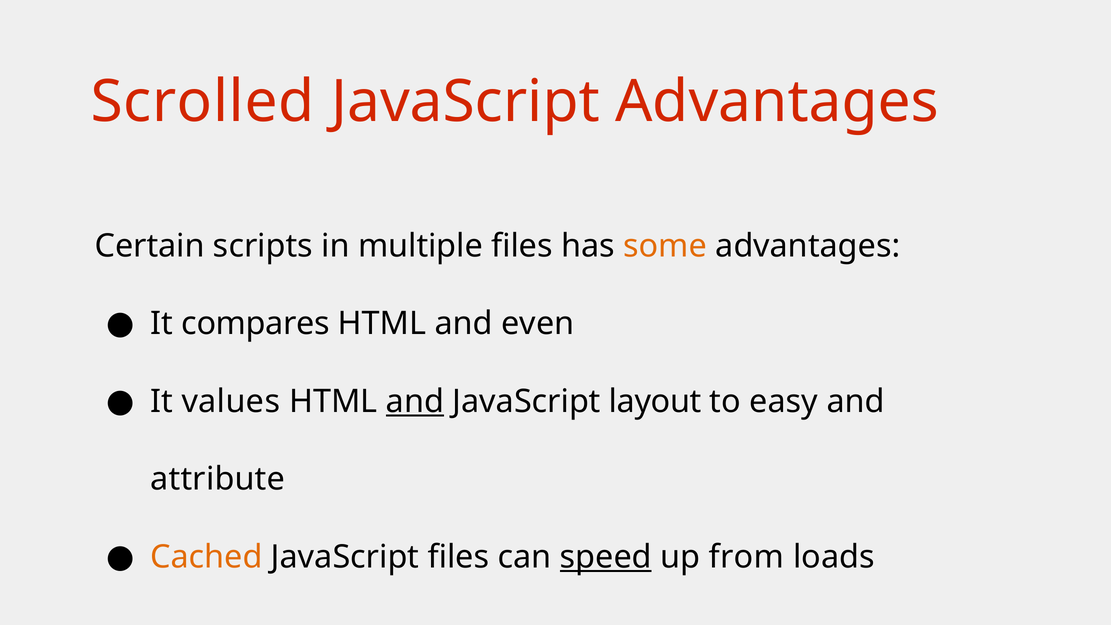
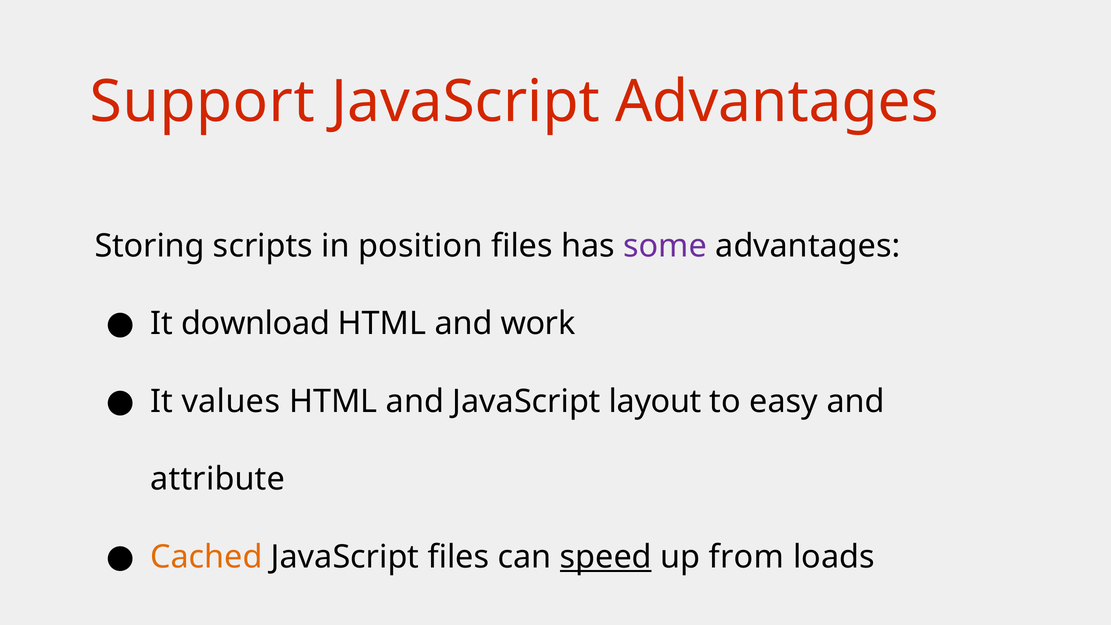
Scrolled: Scrolled -> Support
Certain: Certain -> Storing
multiple: multiple -> position
some colour: orange -> purple
compares: compares -> download
even: even -> work
and at (415, 401) underline: present -> none
